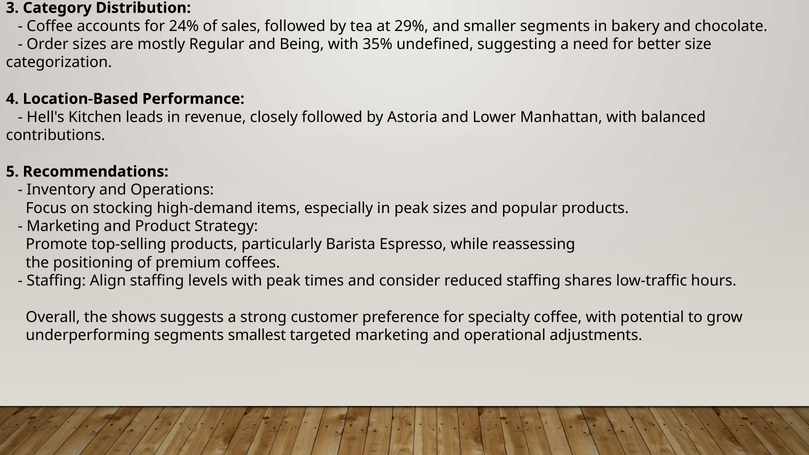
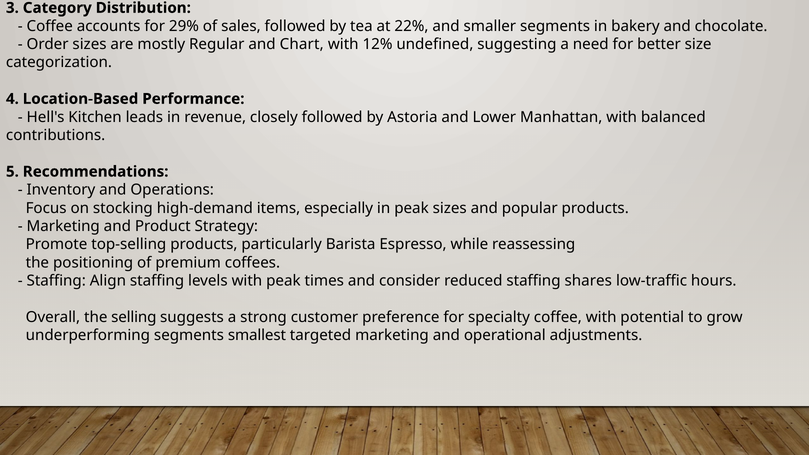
24%: 24% -> 29%
29%: 29% -> 22%
Being: Being -> Chart
35%: 35% -> 12%
shows: shows -> selling
